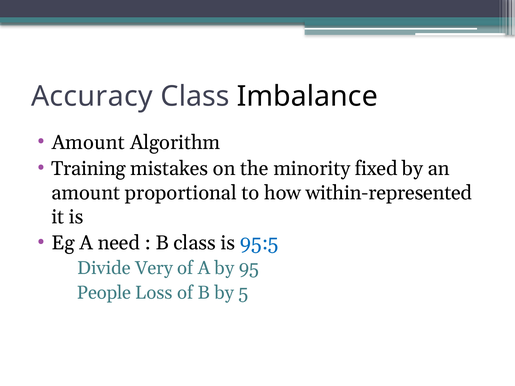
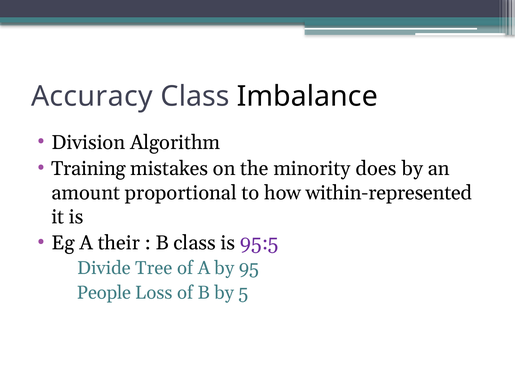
Amount at (88, 143): Amount -> Division
fixed: fixed -> does
need: need -> their
95:5 colour: blue -> purple
Very: Very -> Tree
